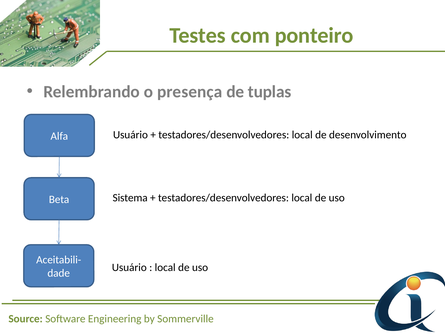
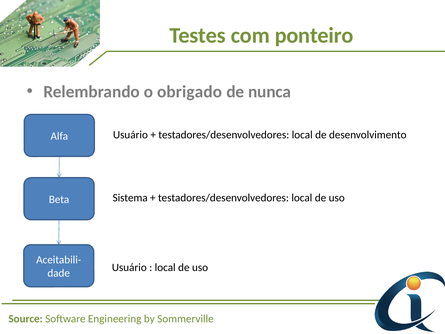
presença: presença -> obrigado
tuplas: tuplas -> nunca
